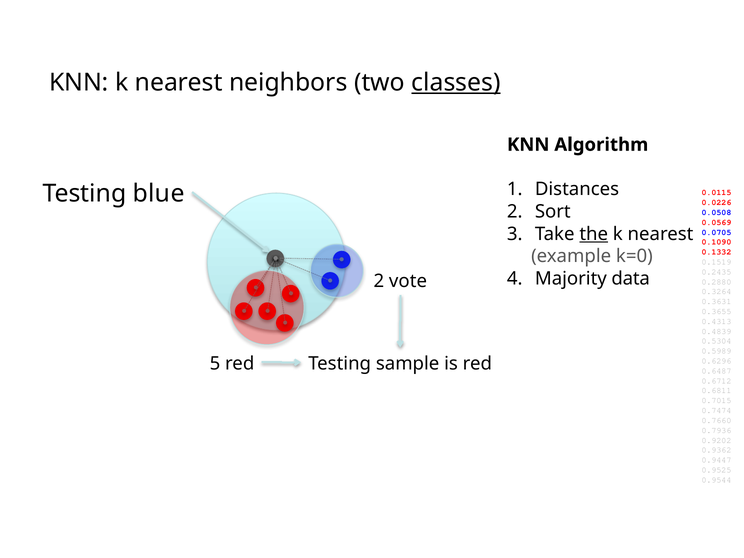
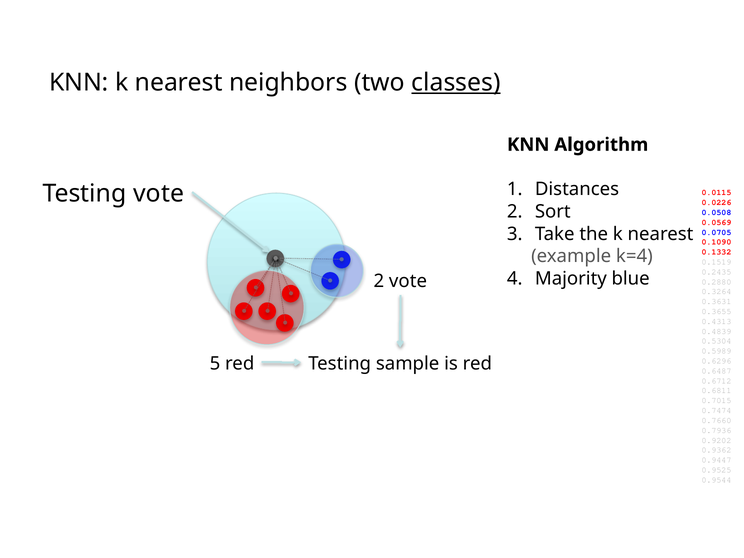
Testing blue: blue -> vote
the underline: present -> none
k=0: k=0 -> k=4
data: data -> blue
